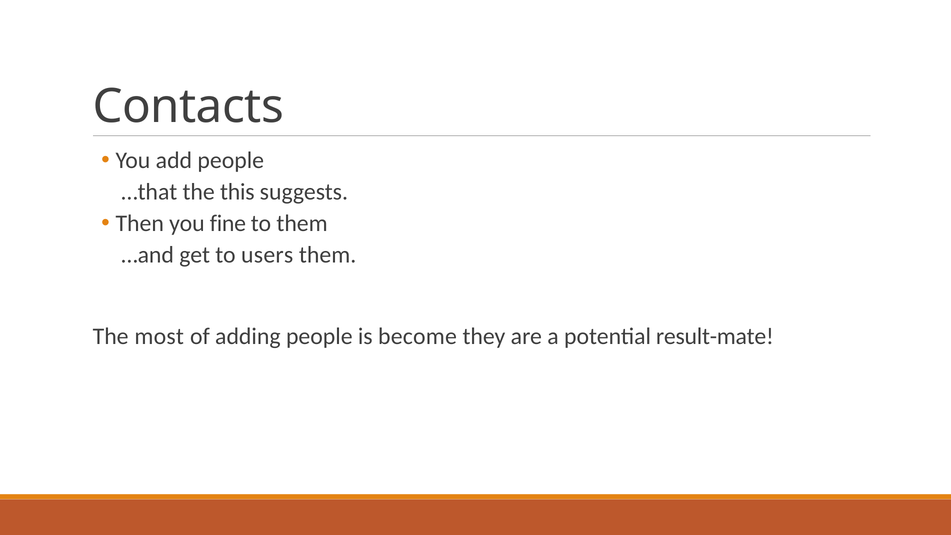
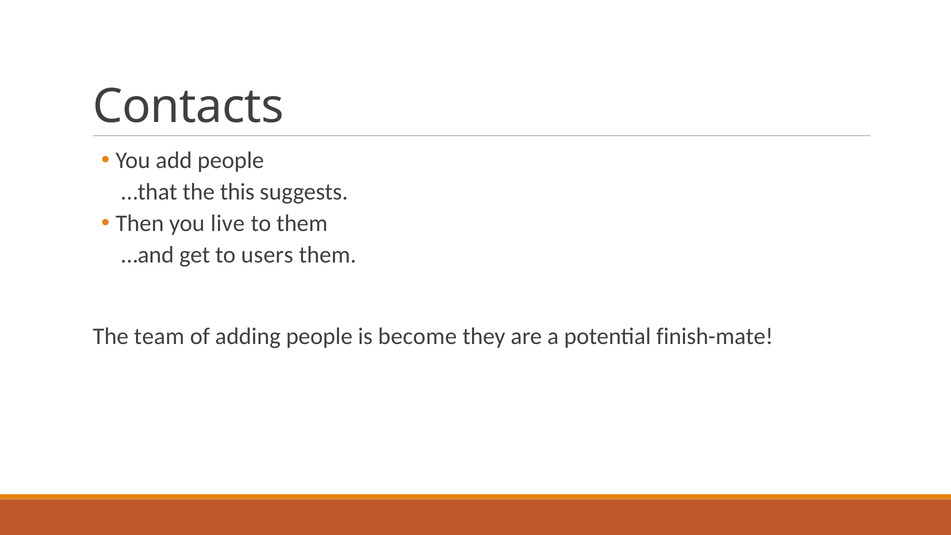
fine: fine -> live
most: most -> team
result-mate: result-mate -> finish-mate
